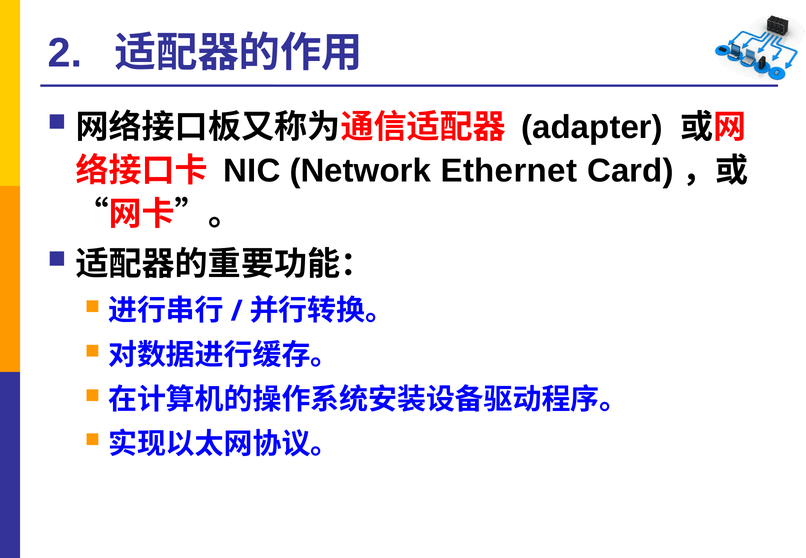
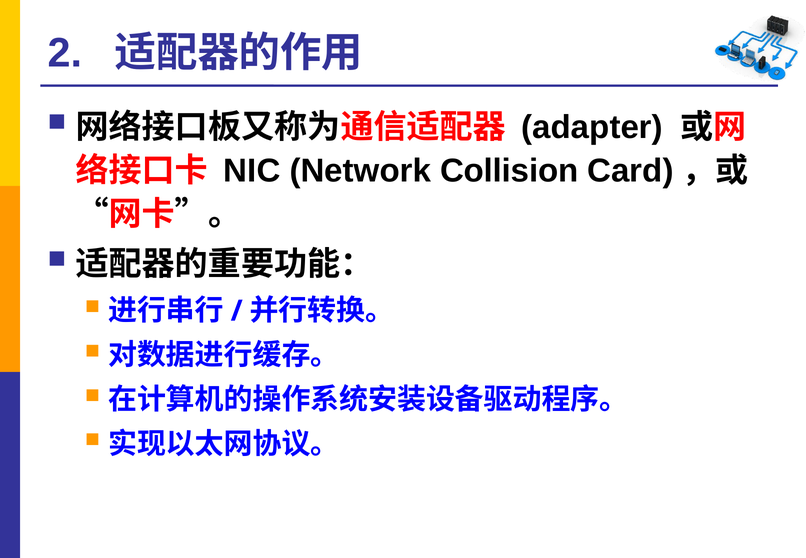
Ethernet: Ethernet -> Collision
